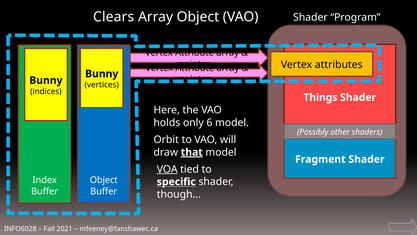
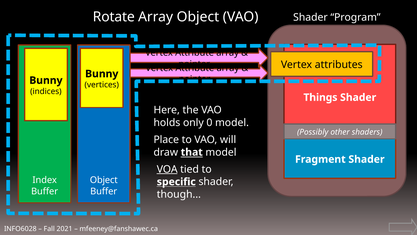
Clears: Clears -> Rotate
6: 6 -> 0
Orbit: Orbit -> Place
that underline: present -> none
